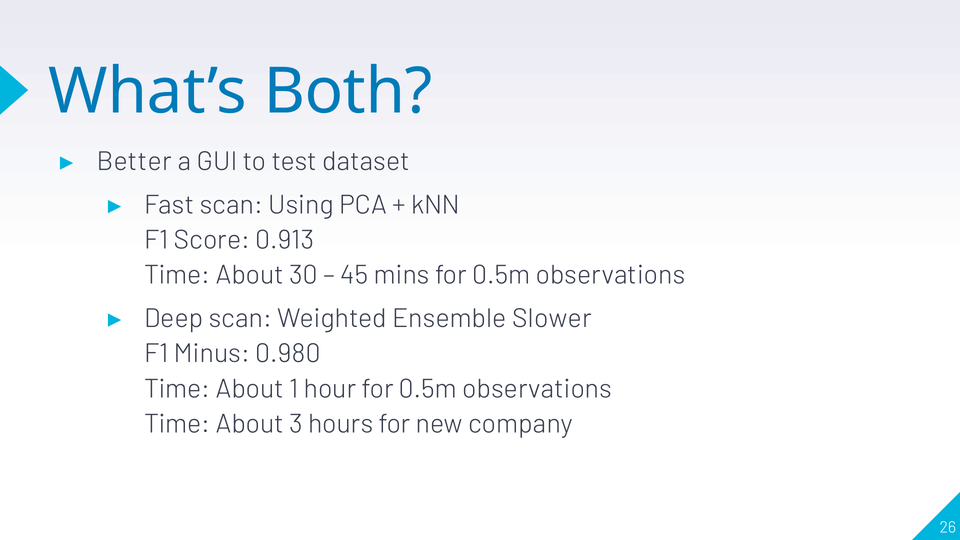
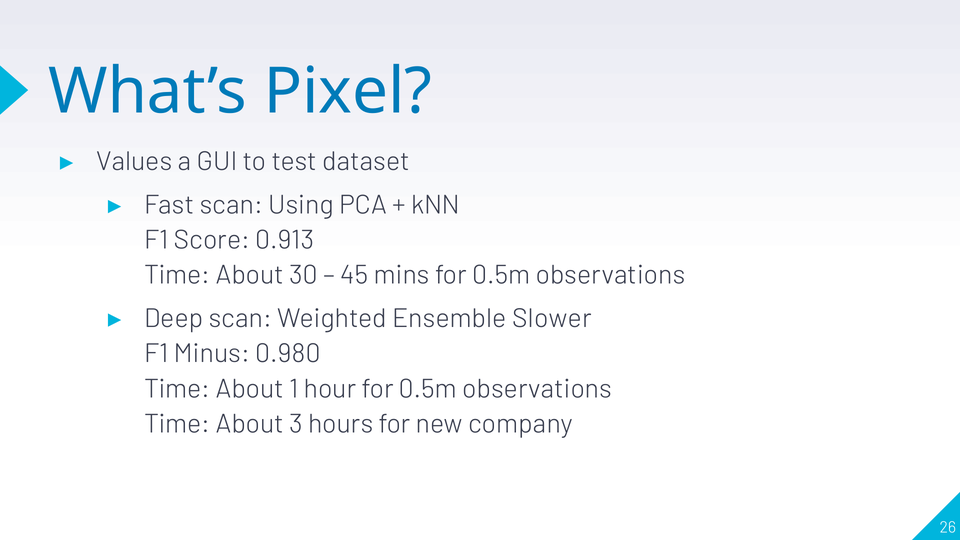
Both: Both -> Pixel
Better: Better -> Values
